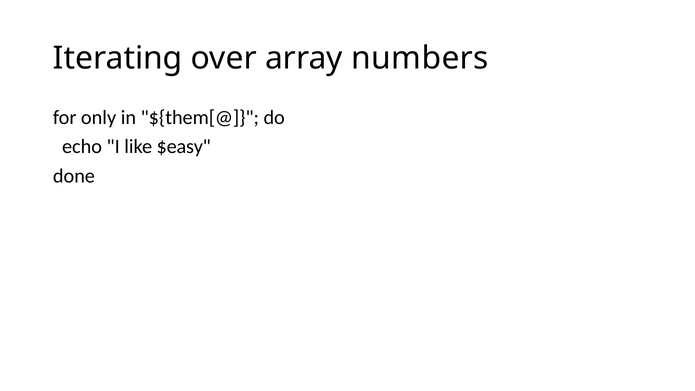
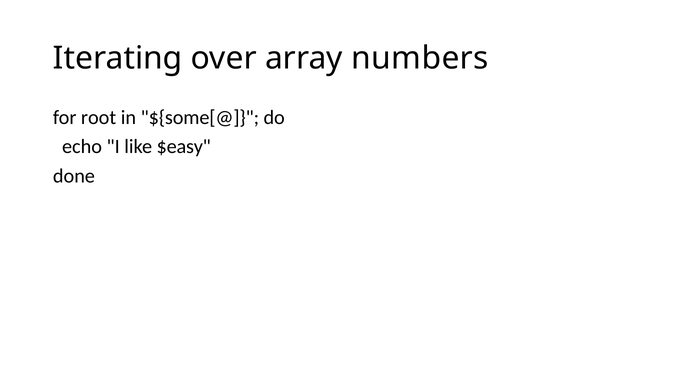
only: only -> root
${them[@: ${them[@ -> ${some[@
